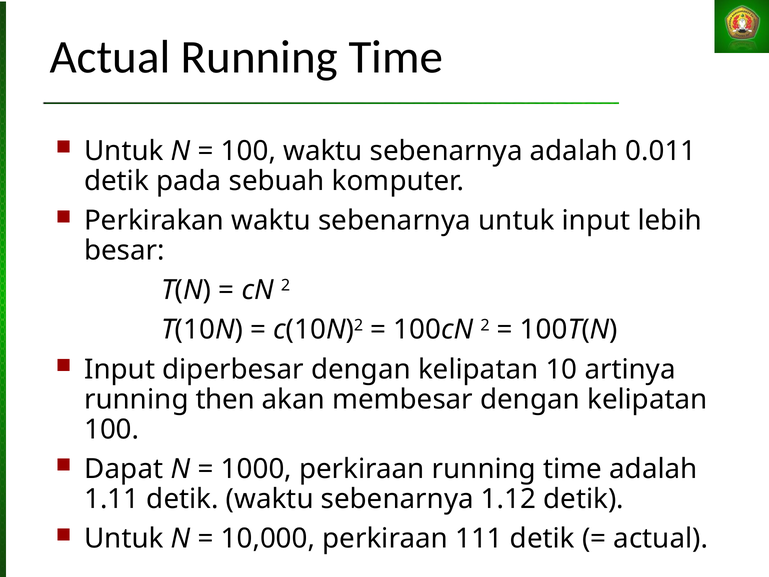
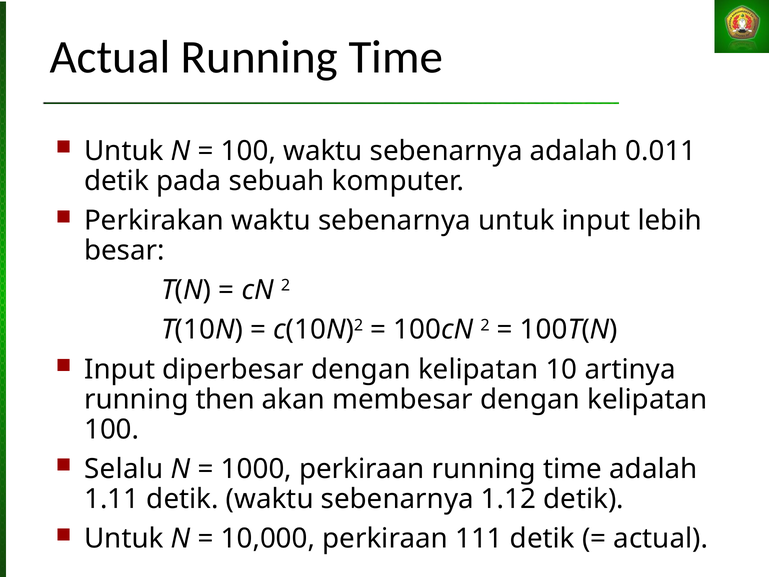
Dapat: Dapat -> Selalu
